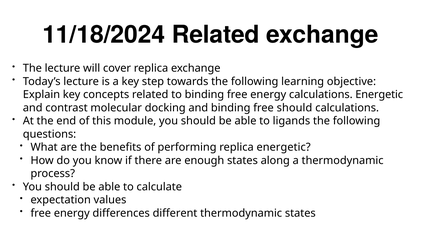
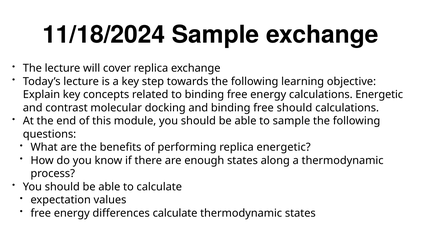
11/18/2024 Related: Related -> Sample
to ligands: ligands -> sample
differences different: different -> calculate
